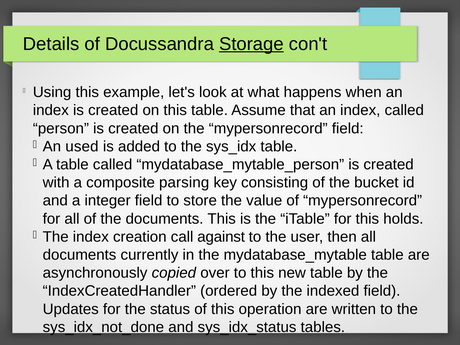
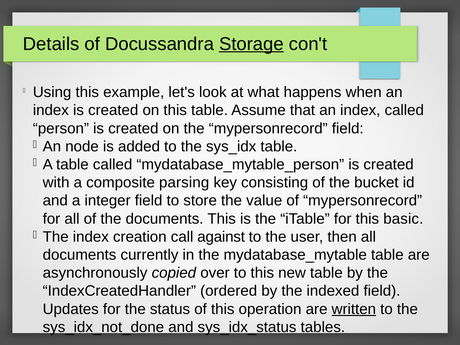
used: used -> node
holds: holds -> basic
written underline: none -> present
